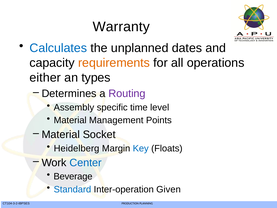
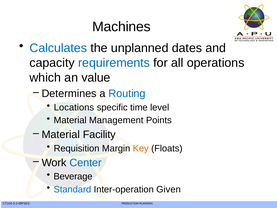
Warranty: Warranty -> Machines
requirements colour: orange -> blue
either: either -> which
types: types -> value
Routing colour: purple -> blue
Assembly: Assembly -> Locations
Socket: Socket -> Facility
Heidelberg: Heidelberg -> Requisition
Key colour: blue -> orange
